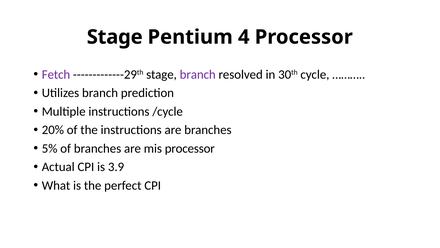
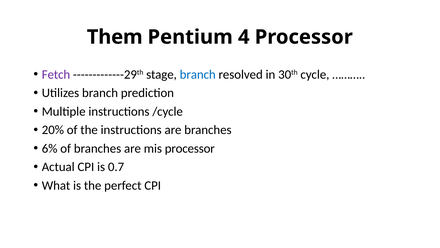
Stage at (115, 37): Stage -> Them
branch at (198, 74) colour: purple -> blue
5%: 5% -> 6%
3.9: 3.9 -> 0.7
